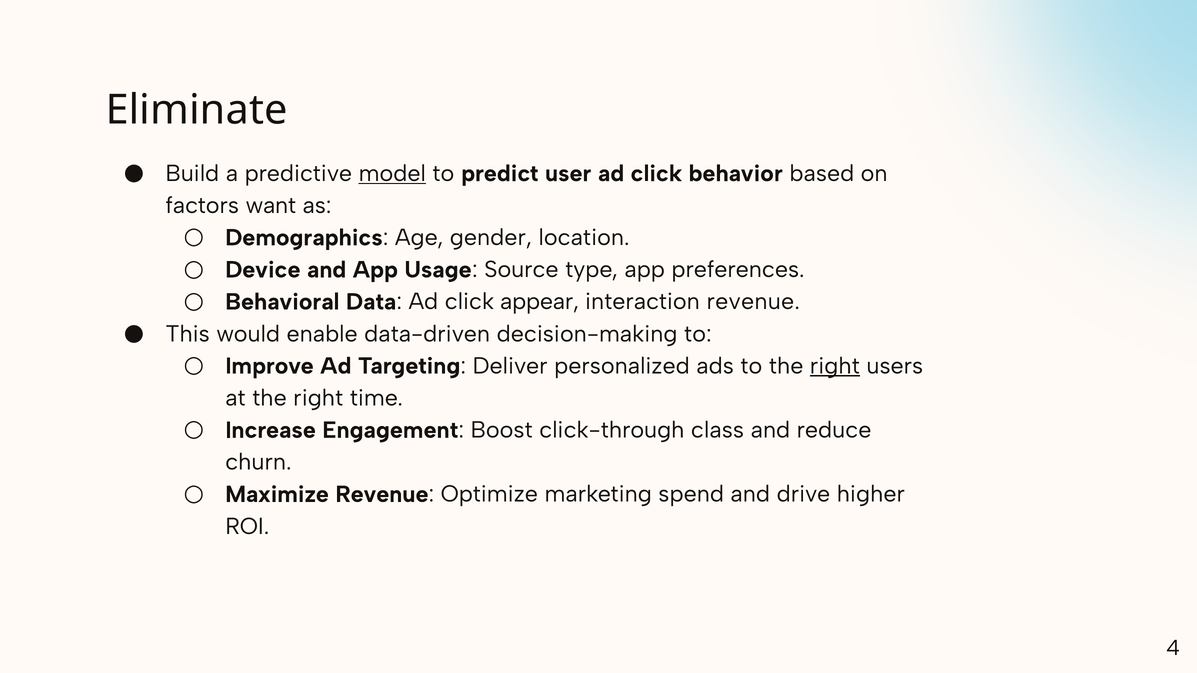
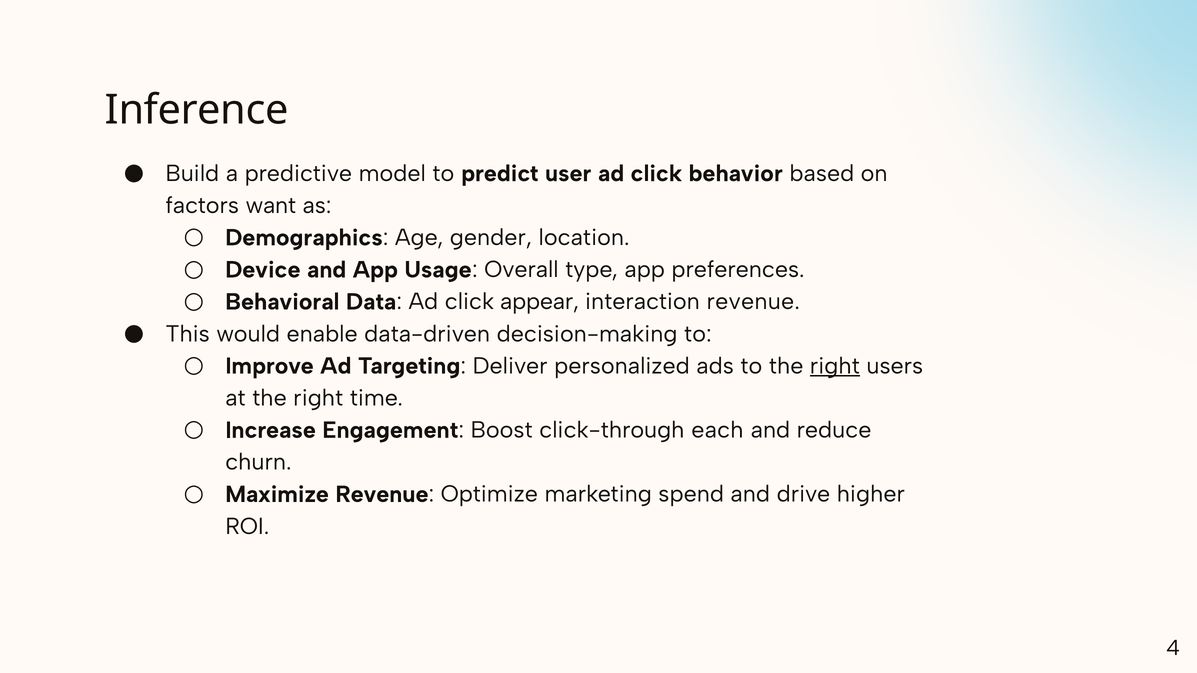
Eliminate: Eliminate -> Inference
model underline: present -> none
Source: Source -> Overall
class: class -> each
